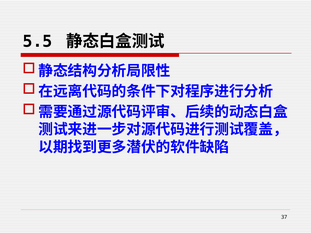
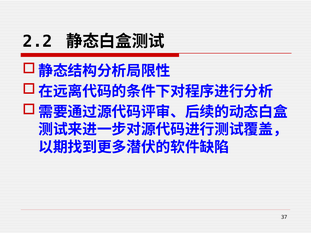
5.5: 5.5 -> 2.2
